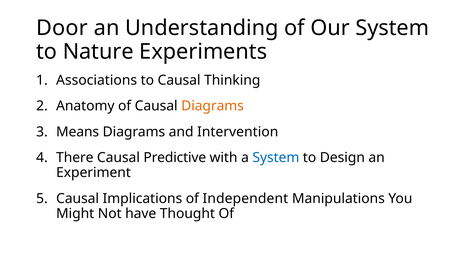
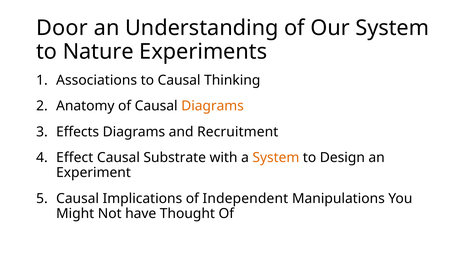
Means: Means -> Effects
Intervention: Intervention -> Recruitment
There: There -> Effect
Predictive: Predictive -> Substrate
System at (276, 158) colour: blue -> orange
